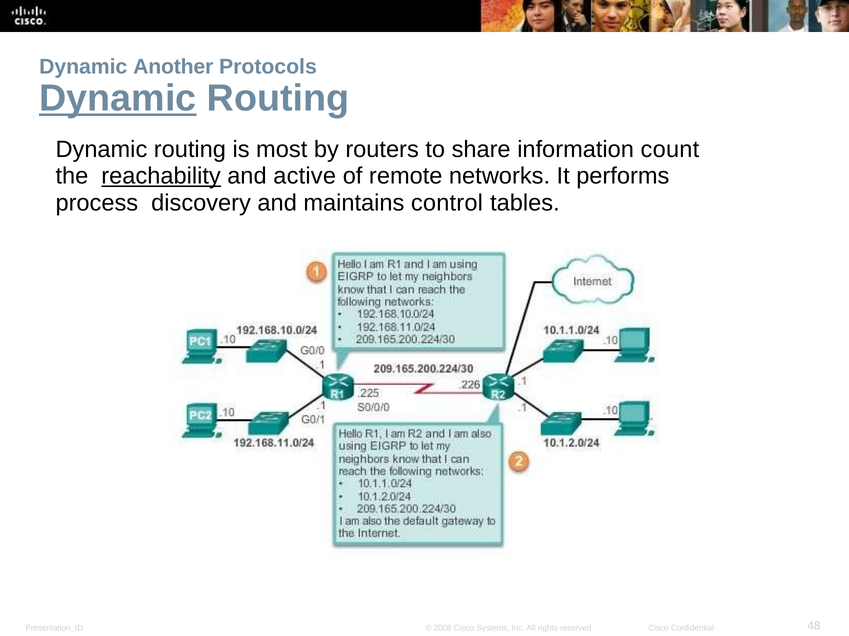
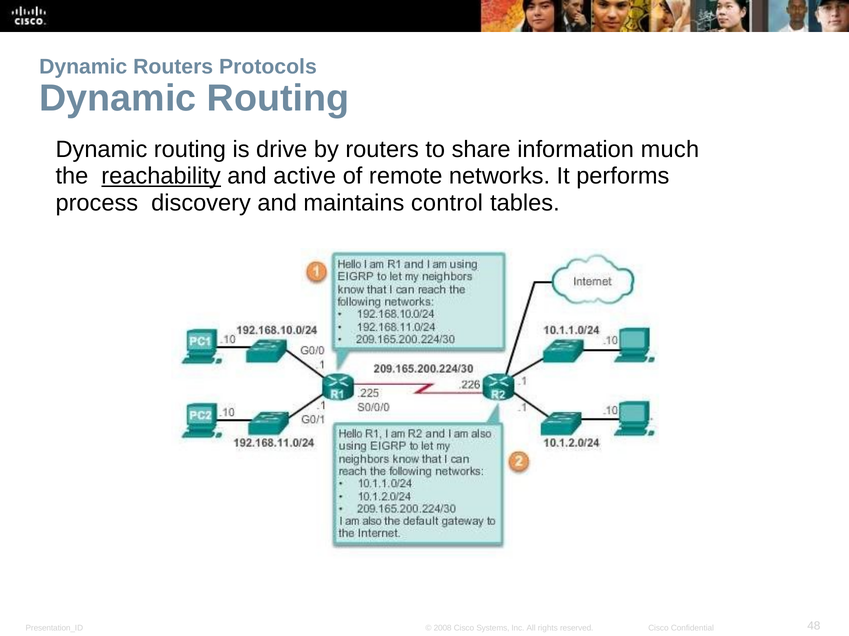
Dynamic Another: Another -> Routers
Dynamic at (118, 99) underline: present -> none
most: most -> drive
count: count -> much
